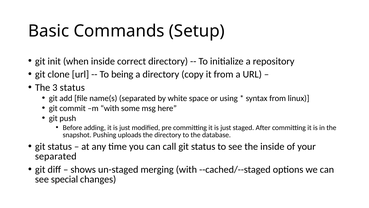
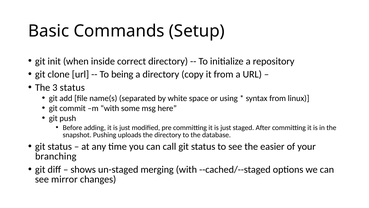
the inside: inside -> easier
separated at (56, 156): separated -> branching
special: special -> mirror
